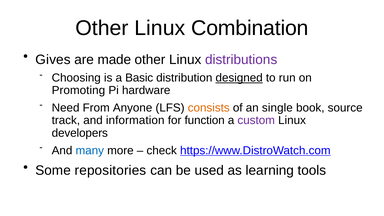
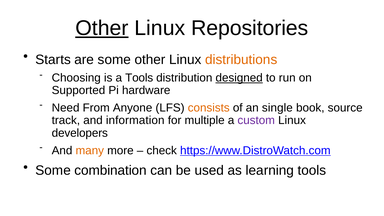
Other at (102, 28) underline: none -> present
Combination: Combination -> Repositories
Gives: Gives -> Starts
are made: made -> some
distributions colour: purple -> orange
a Basic: Basic -> Tools
Promoting: Promoting -> Supported
function: function -> multiple
many colour: blue -> orange
repositories: repositories -> combination
